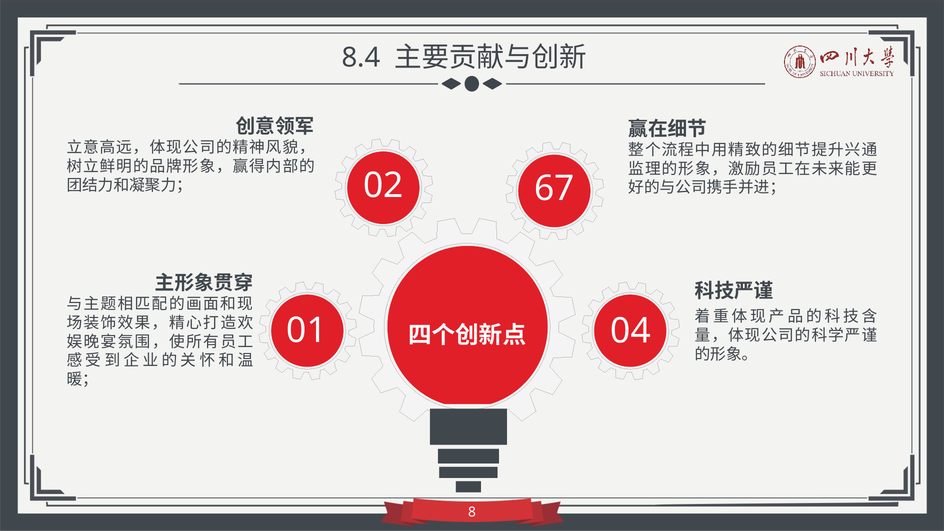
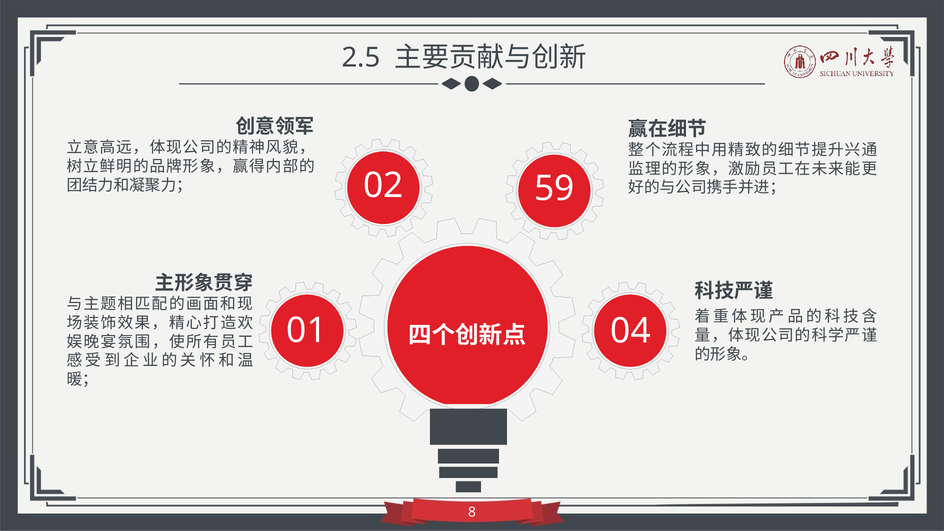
8.4: 8.4 -> 2.5
67: 67 -> 59
